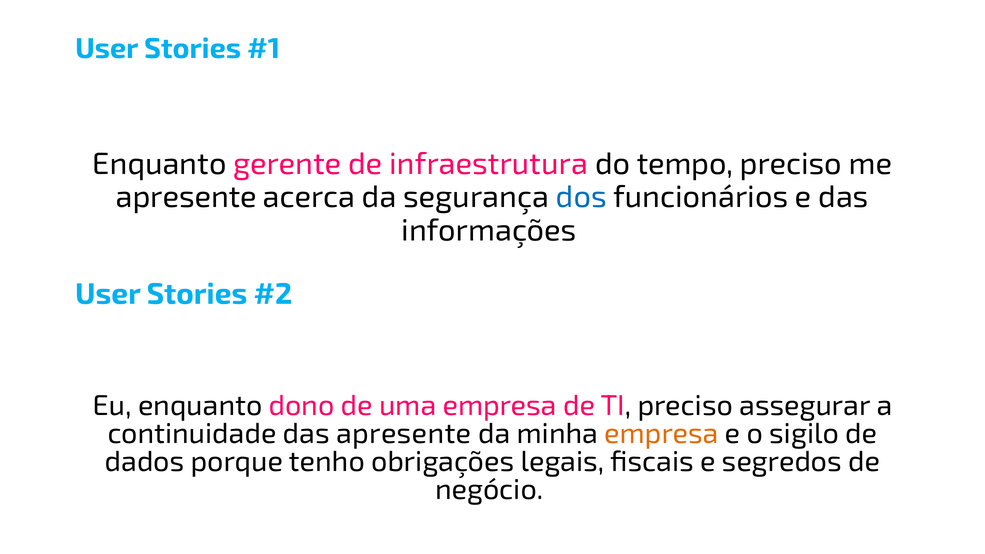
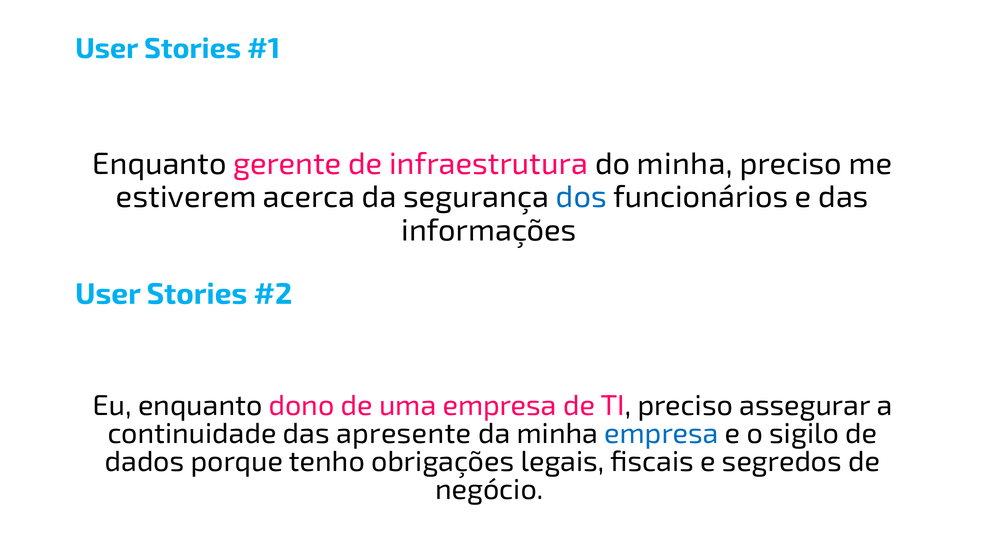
do tempo: tempo -> minha
apresente at (186, 197): apresente -> estiverem
empresa at (662, 434) colour: orange -> blue
